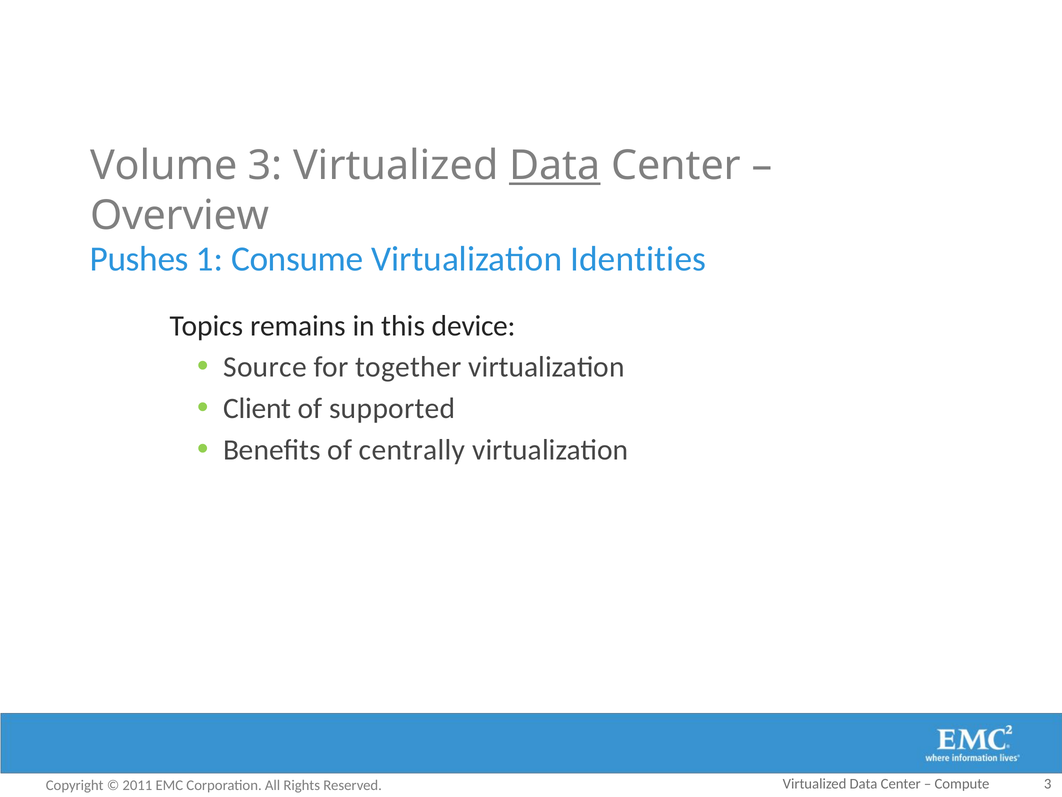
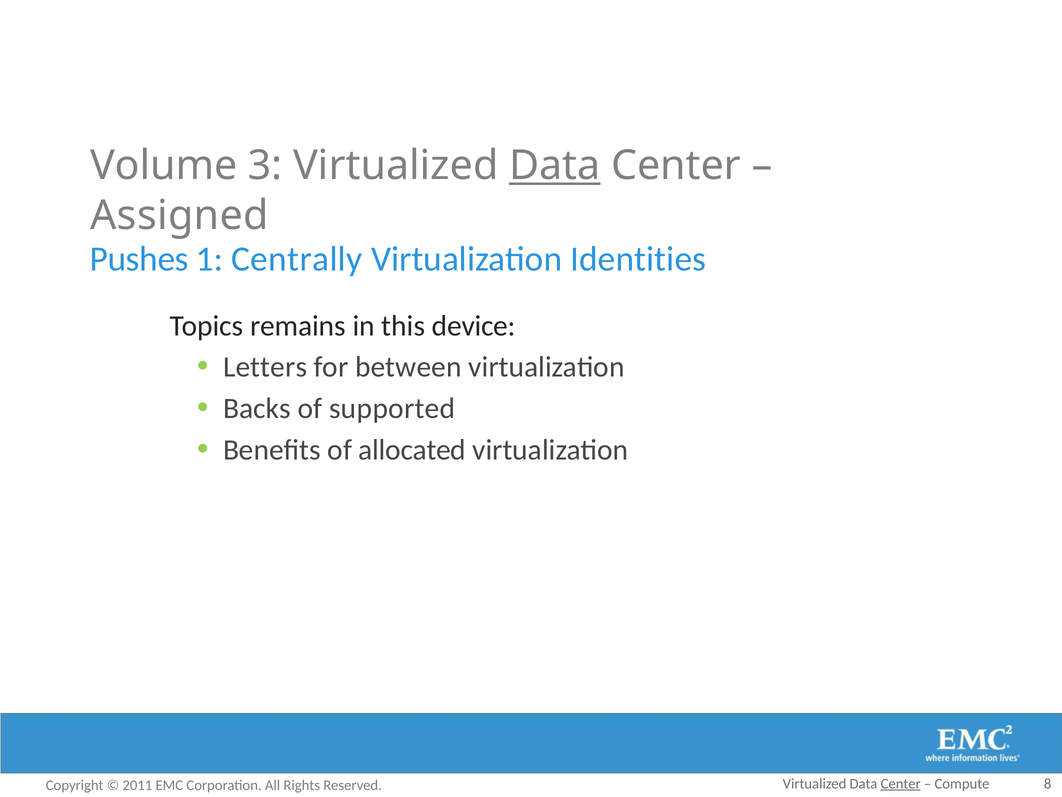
Overview: Overview -> Assigned
Consume: Consume -> Centrally
Source: Source -> Letters
together: together -> between
Client: Client -> Backs
centrally: centrally -> allocated
Center at (901, 783) underline: none -> present
Compute 3: 3 -> 8
